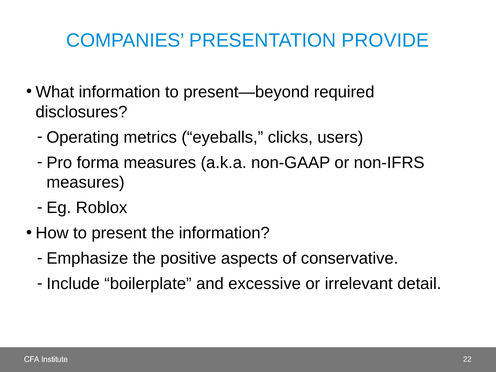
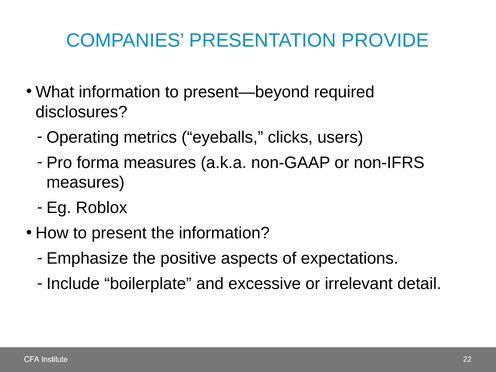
conservative: conservative -> expectations
